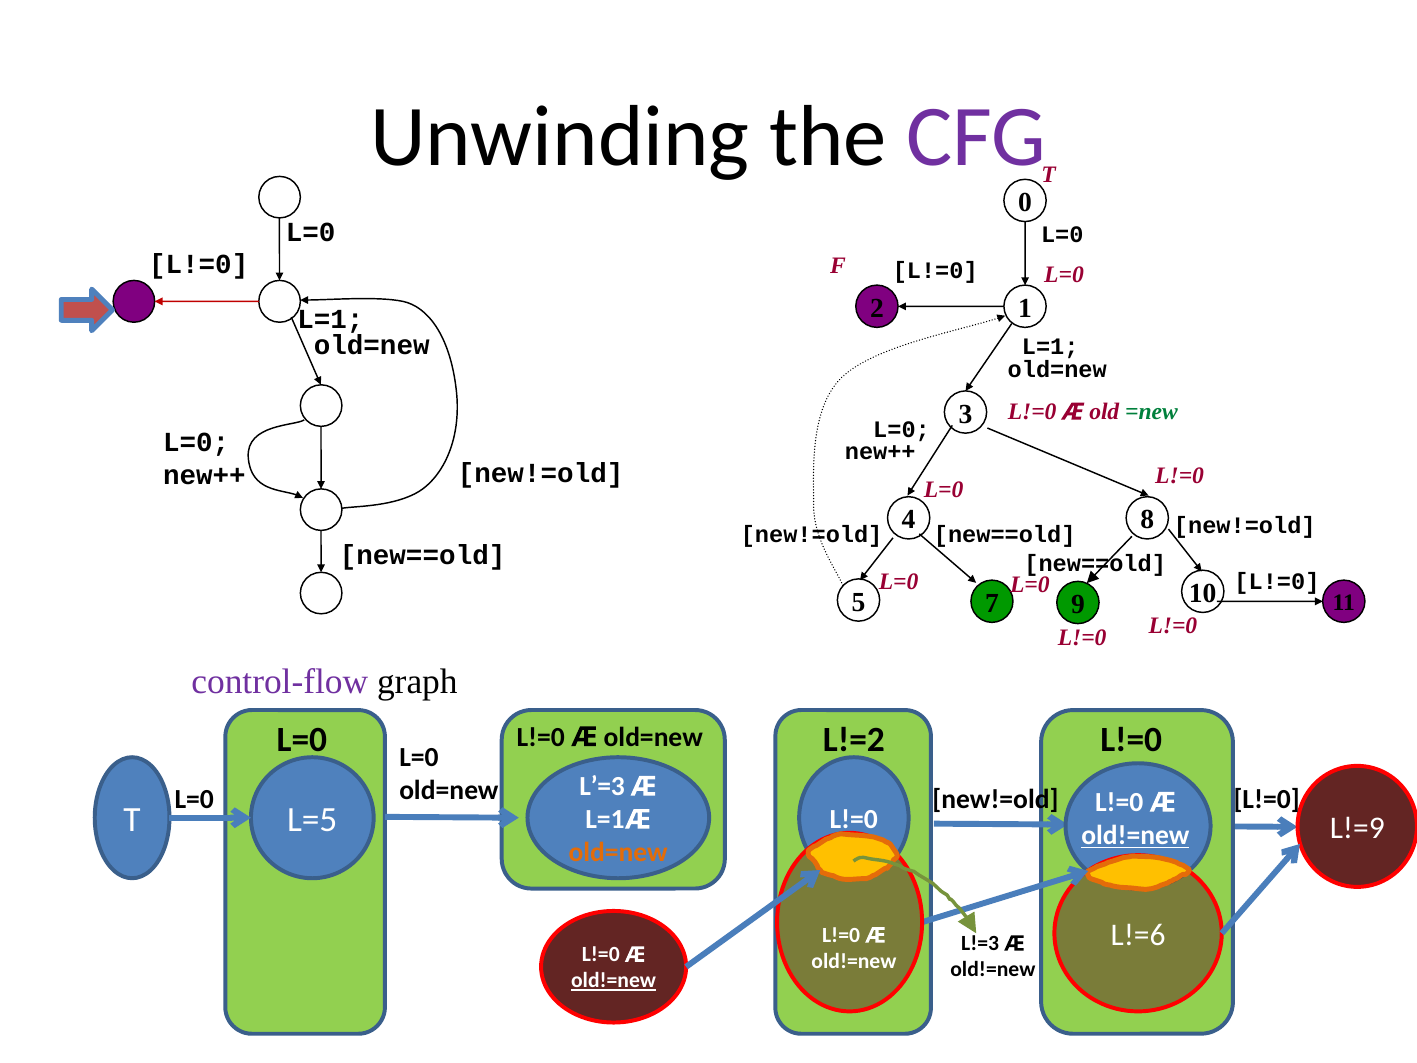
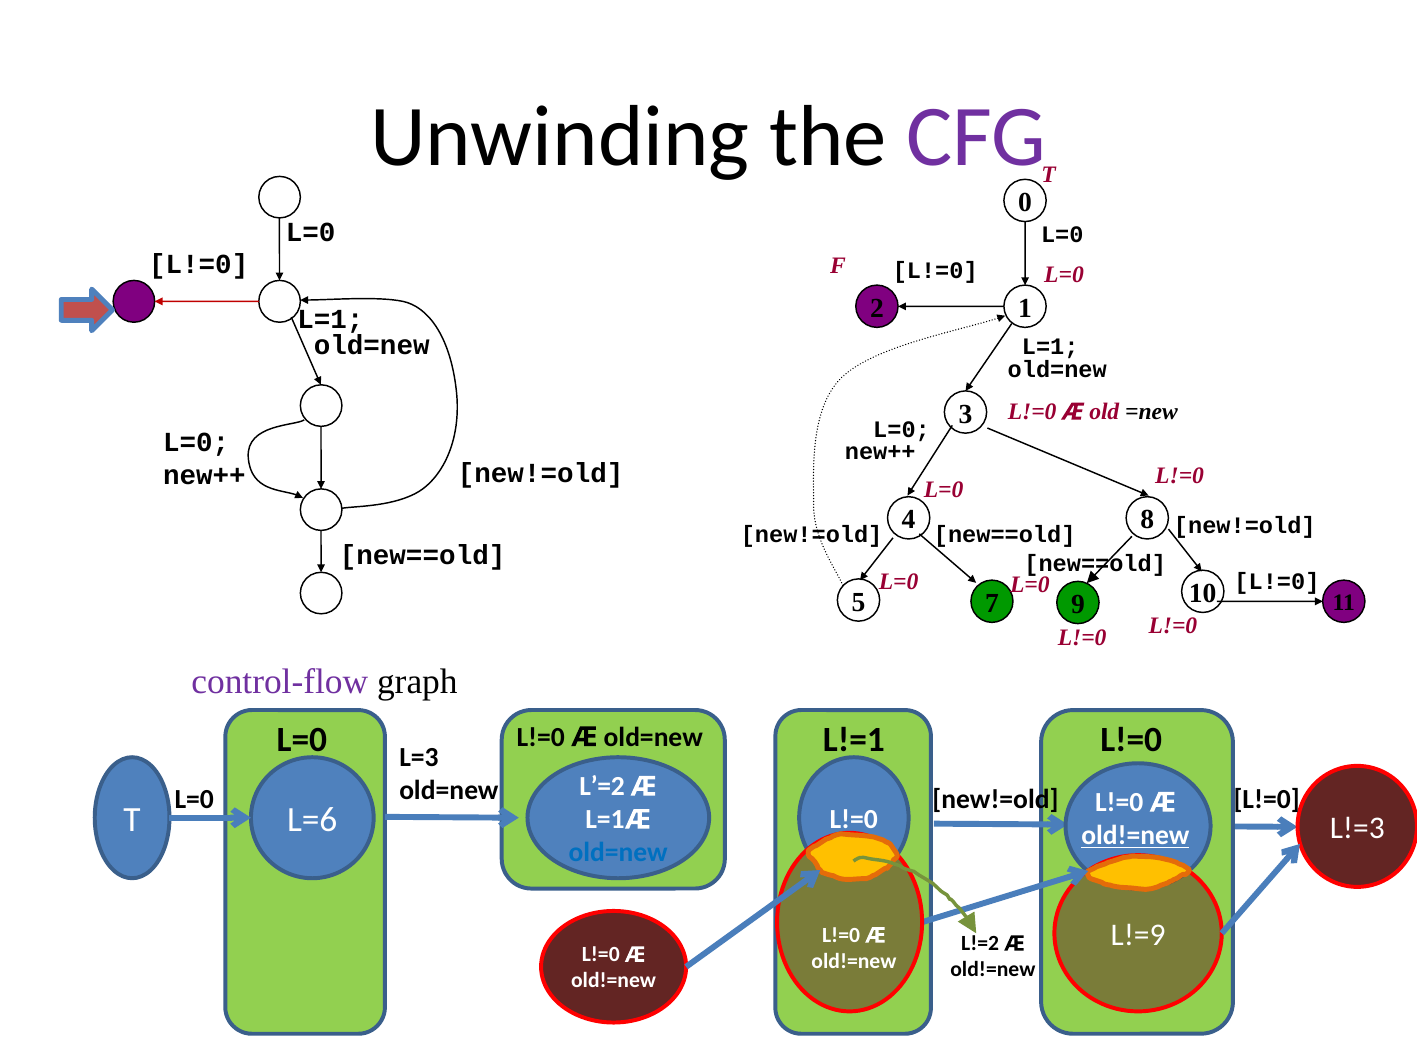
=new colour: green -> black
L!=2: L!=2 -> L!=1
L=0 at (419, 758): L=0 -> L=3
L’=3: L’=3 -> L’=2
L=5: L=5 -> L=6
L!=9: L!=9 -> L!=3
old=new at (618, 852) colour: orange -> blue
L!=6: L!=6 -> L!=9
L!=3: L!=3 -> L!=2
old!=new at (614, 981) underline: present -> none
